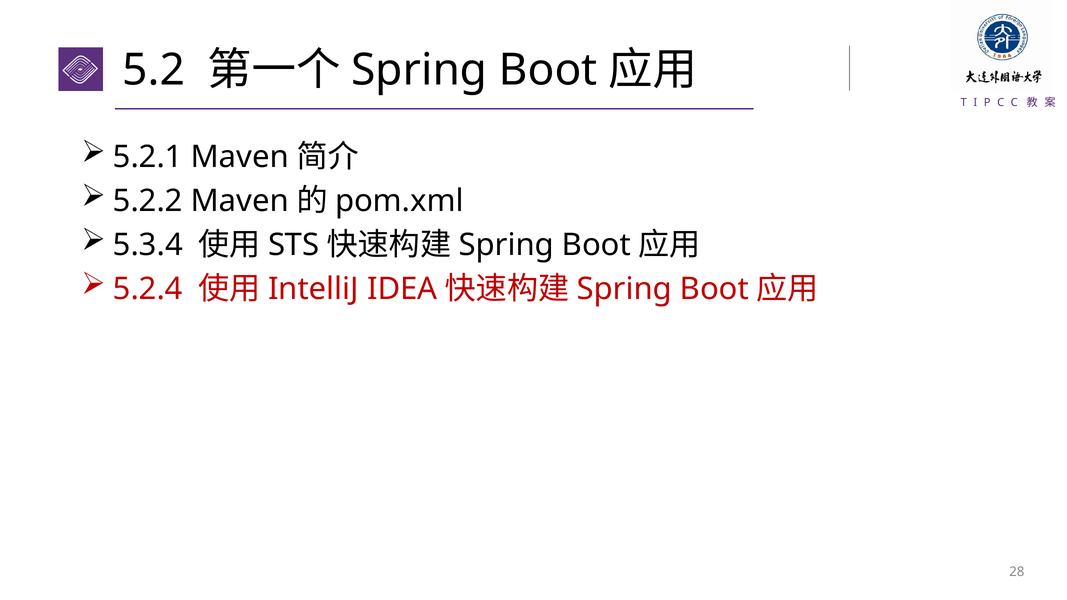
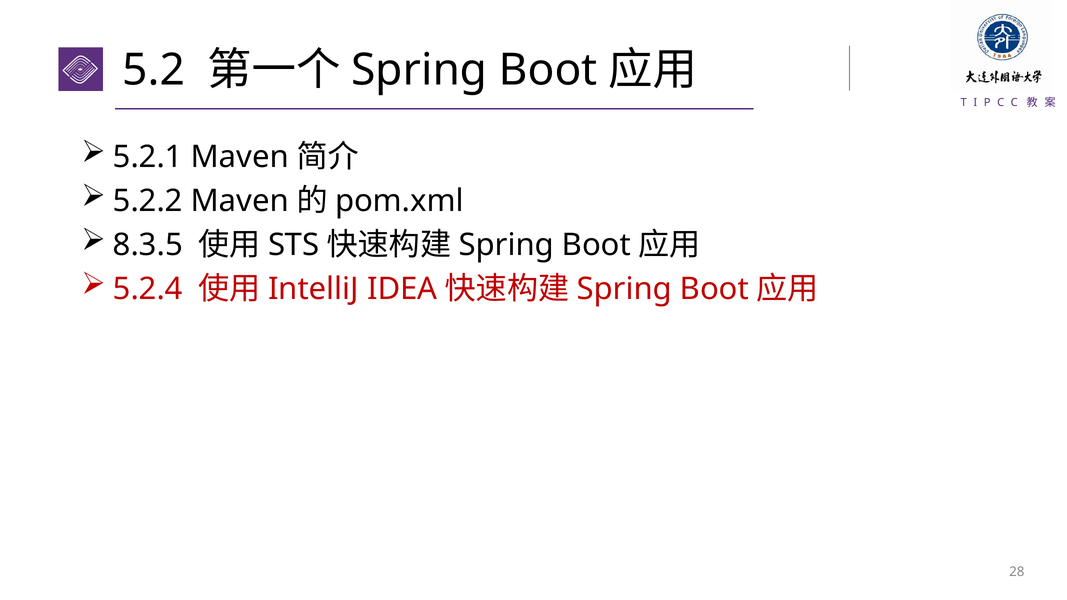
5.3.4: 5.3.4 -> 8.3.5
